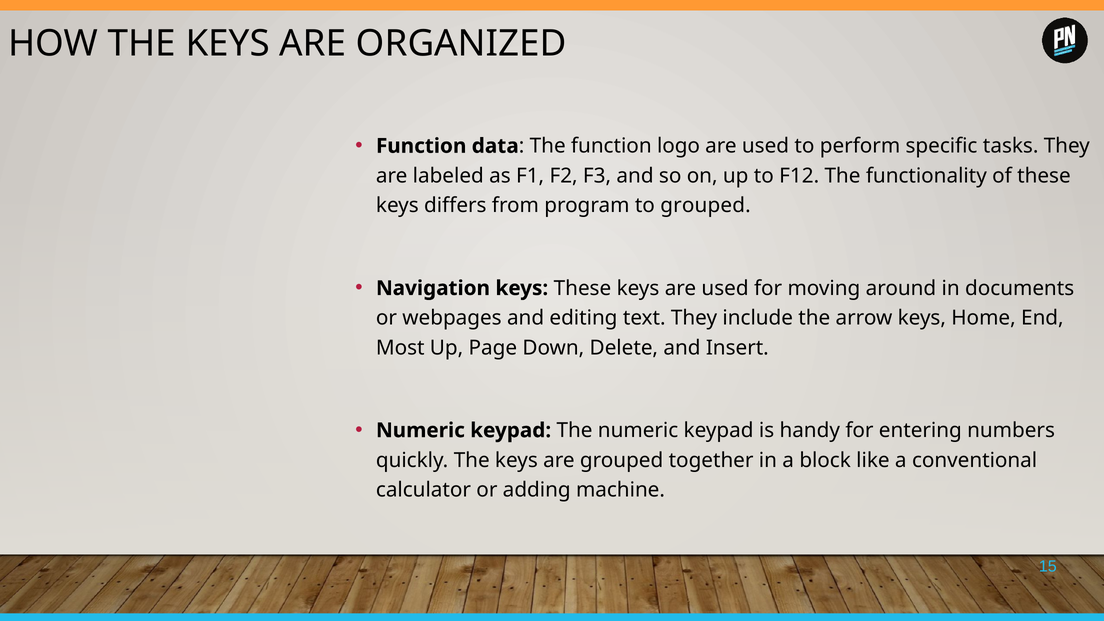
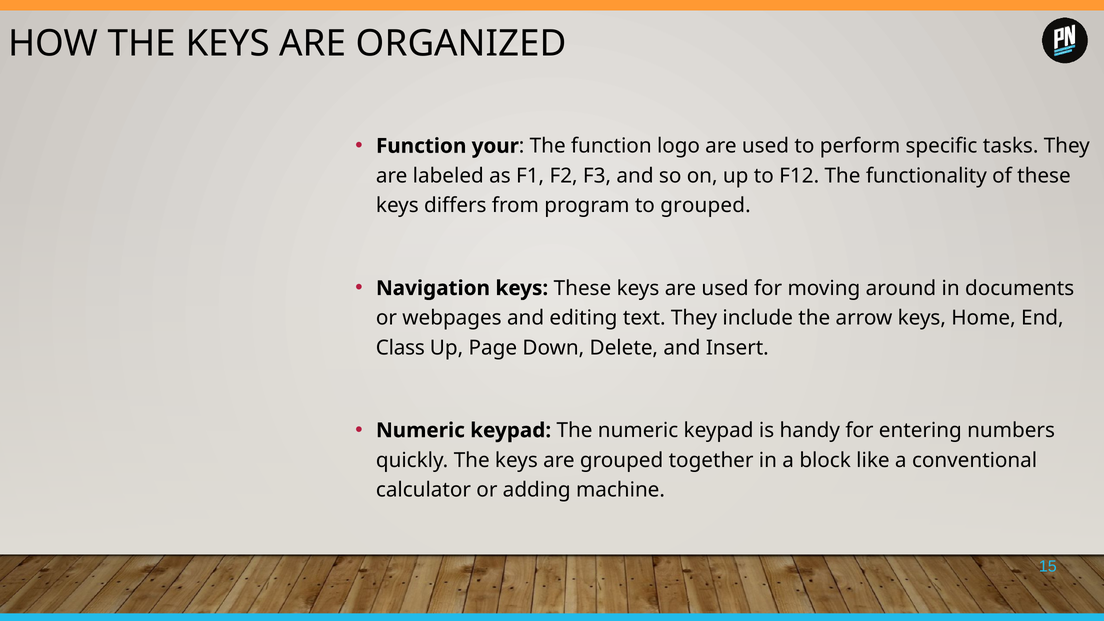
data: data -> your
Most: Most -> Class
